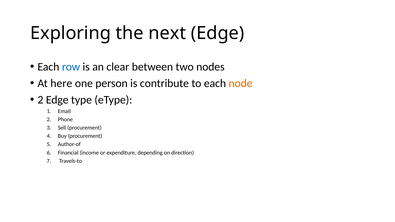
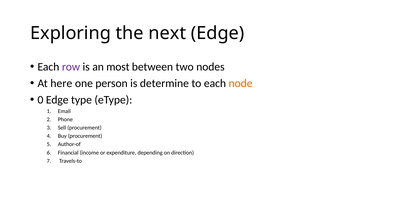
row colour: blue -> purple
clear: clear -> most
contribute: contribute -> determine
2 at (40, 100): 2 -> 0
